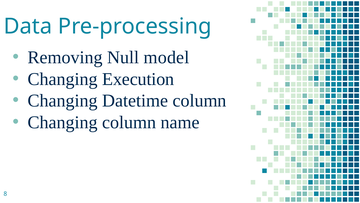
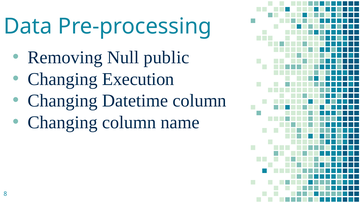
model: model -> public
